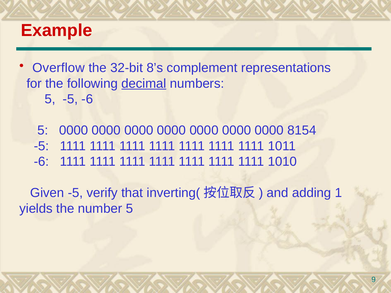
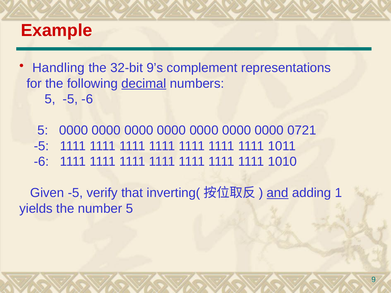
Overflow: Overflow -> Handling
8’s: 8’s -> 9’s
8154: 8154 -> 0721
and underline: none -> present
